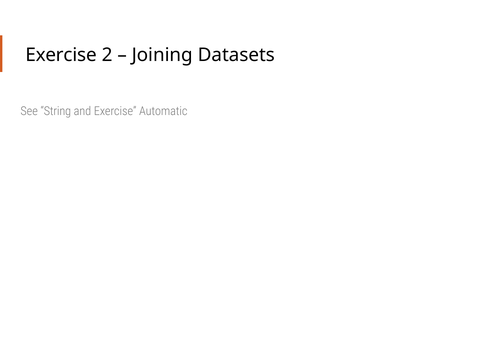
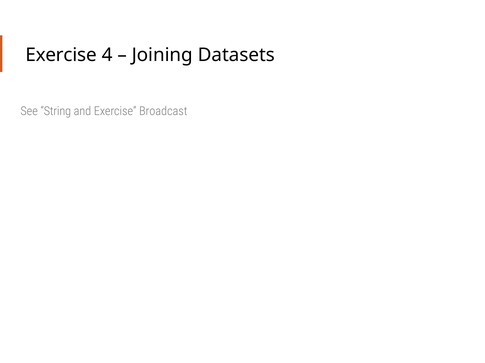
2: 2 -> 4
Automatic: Automatic -> Broadcast
